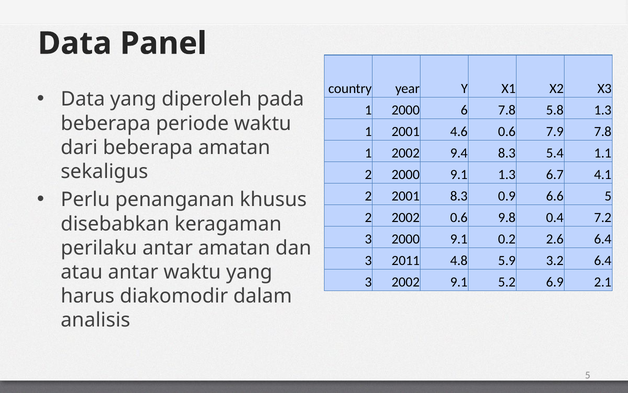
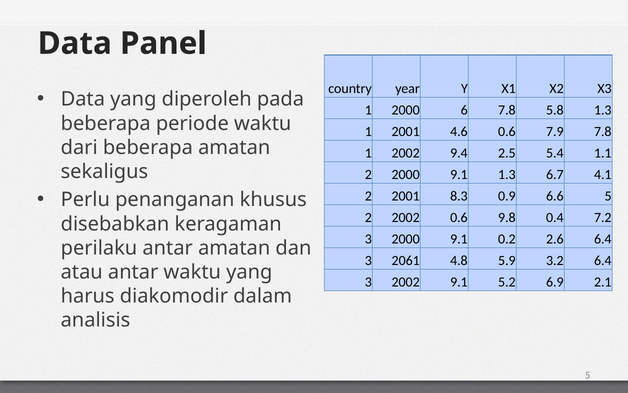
9.4 8.3: 8.3 -> 2.5
2011: 2011 -> 2061
